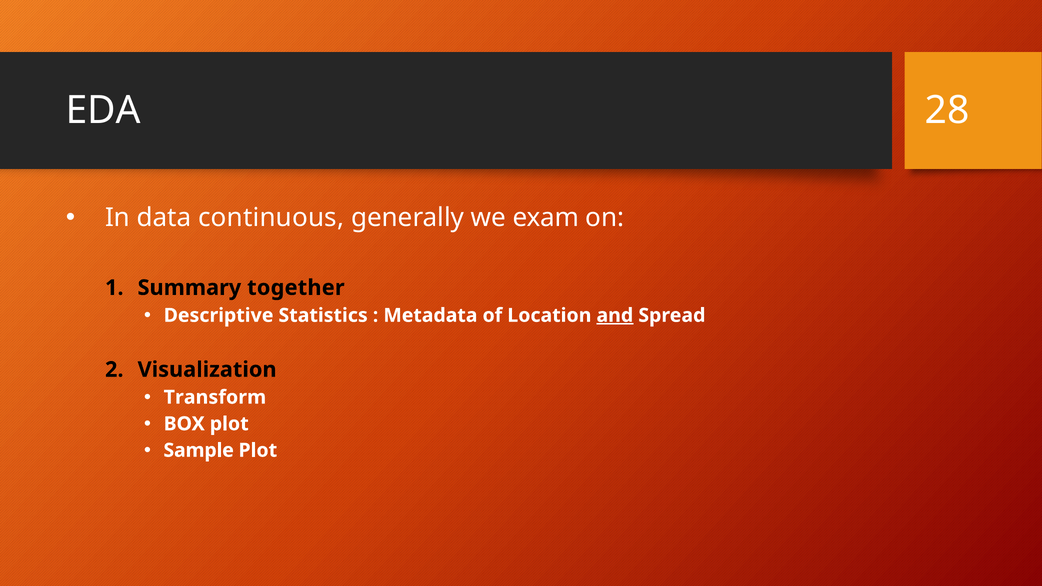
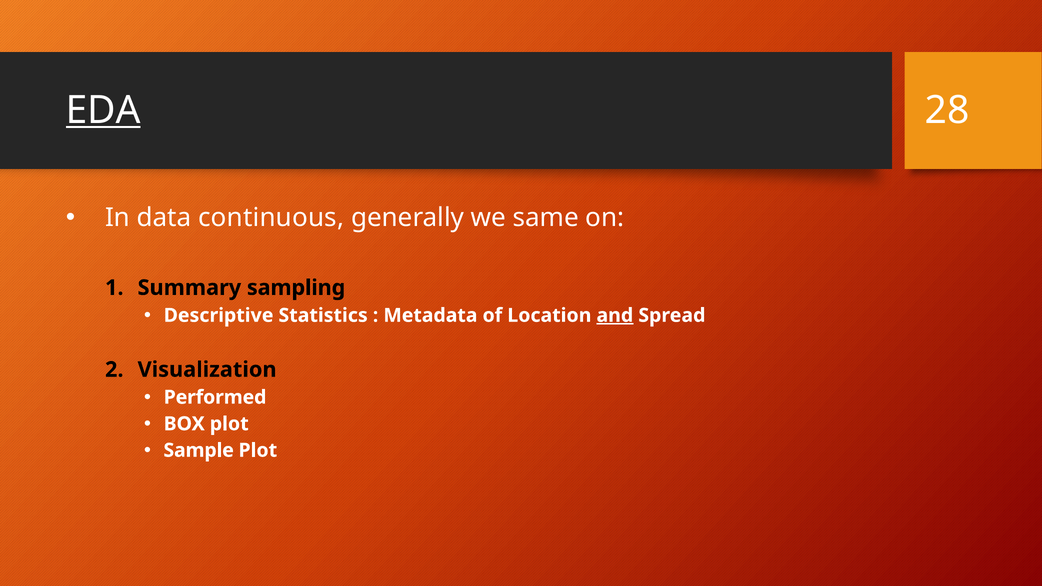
EDA underline: none -> present
exam: exam -> same
together: together -> sampling
Transform: Transform -> Performed
